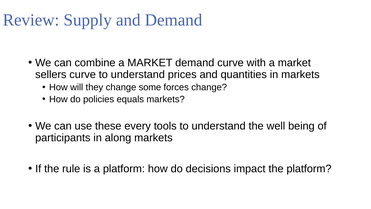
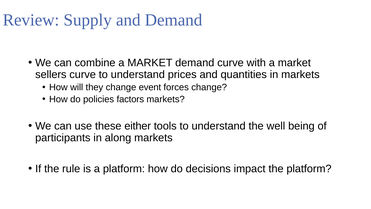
some: some -> event
equals: equals -> factors
every: every -> either
